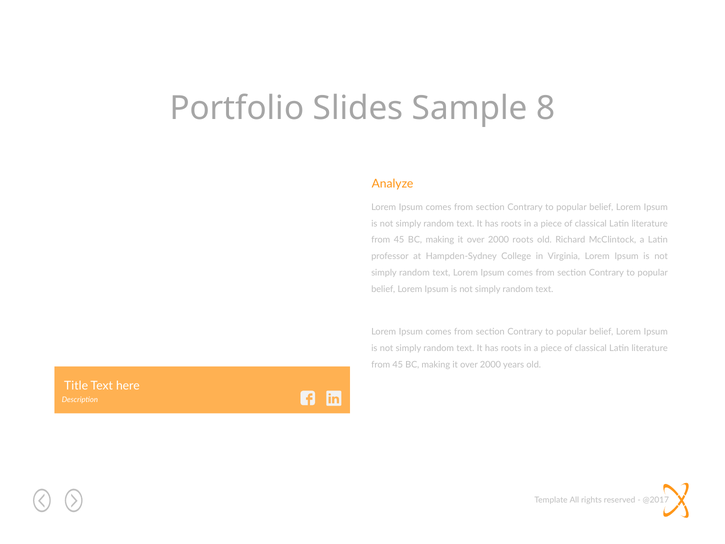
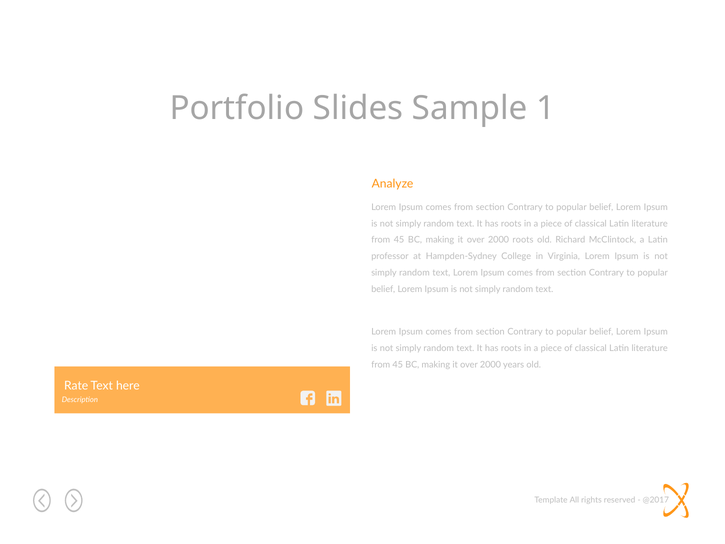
8: 8 -> 1
Title: Title -> Rate
